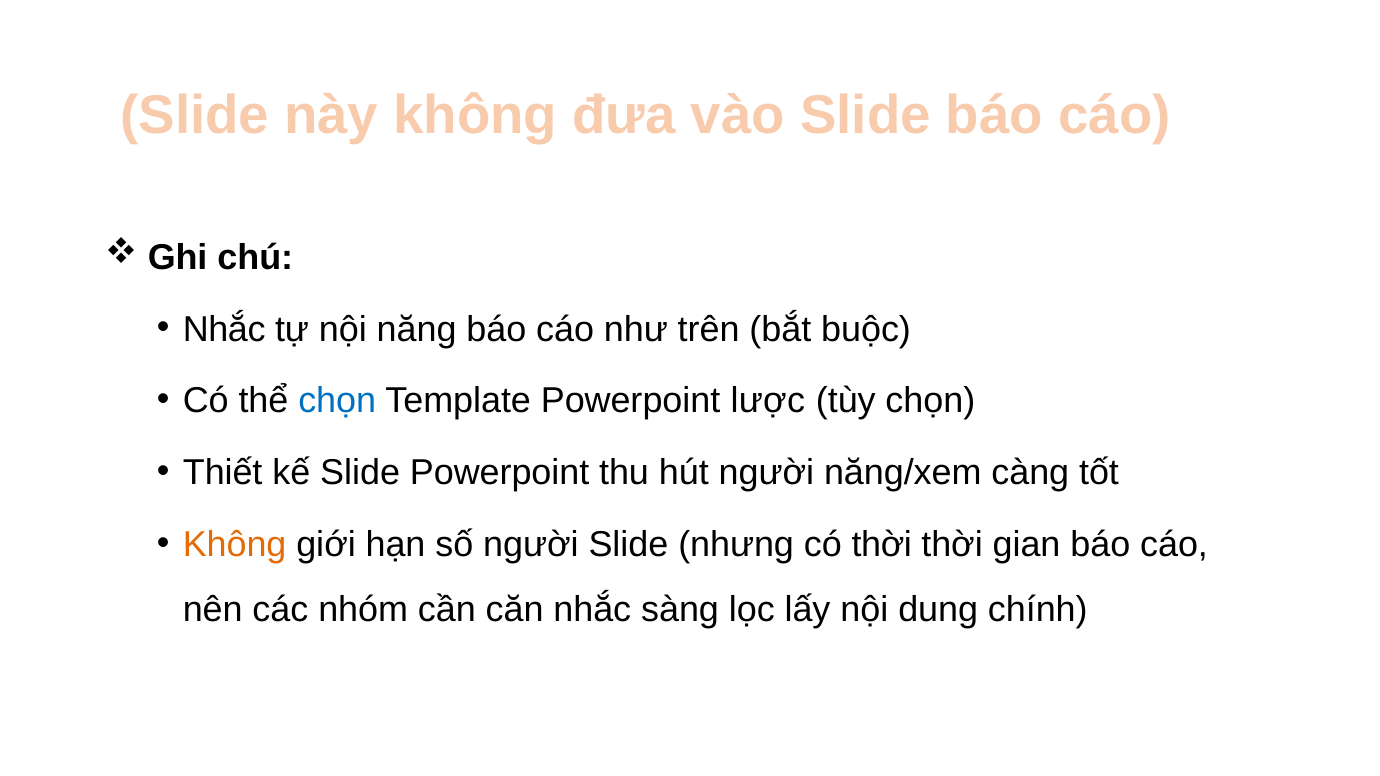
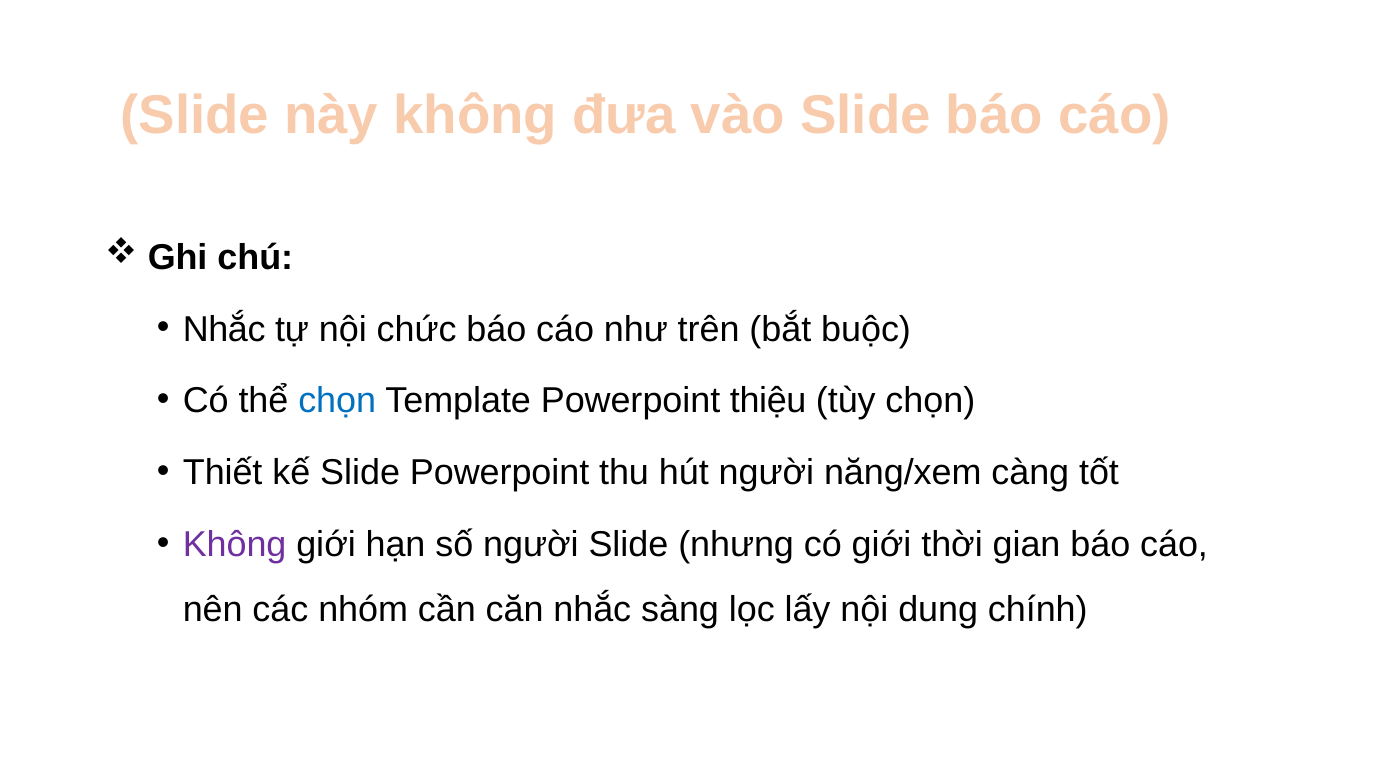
năng: năng -> chức
lược: lược -> thiệu
Không at (235, 545) colour: orange -> purple
có thời: thời -> giới
